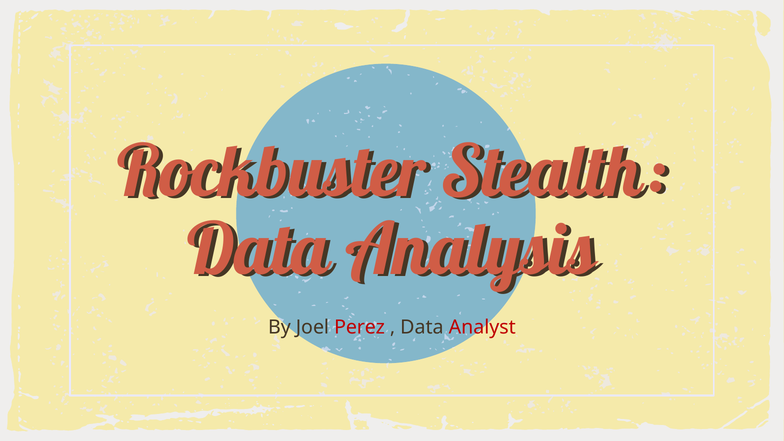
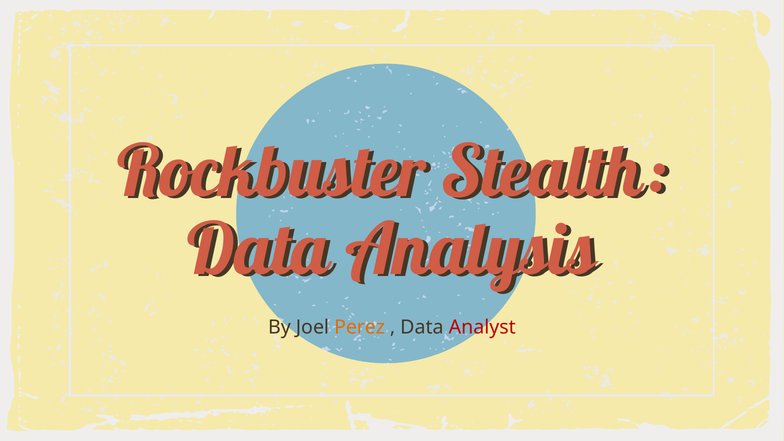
Perez colour: red -> orange
